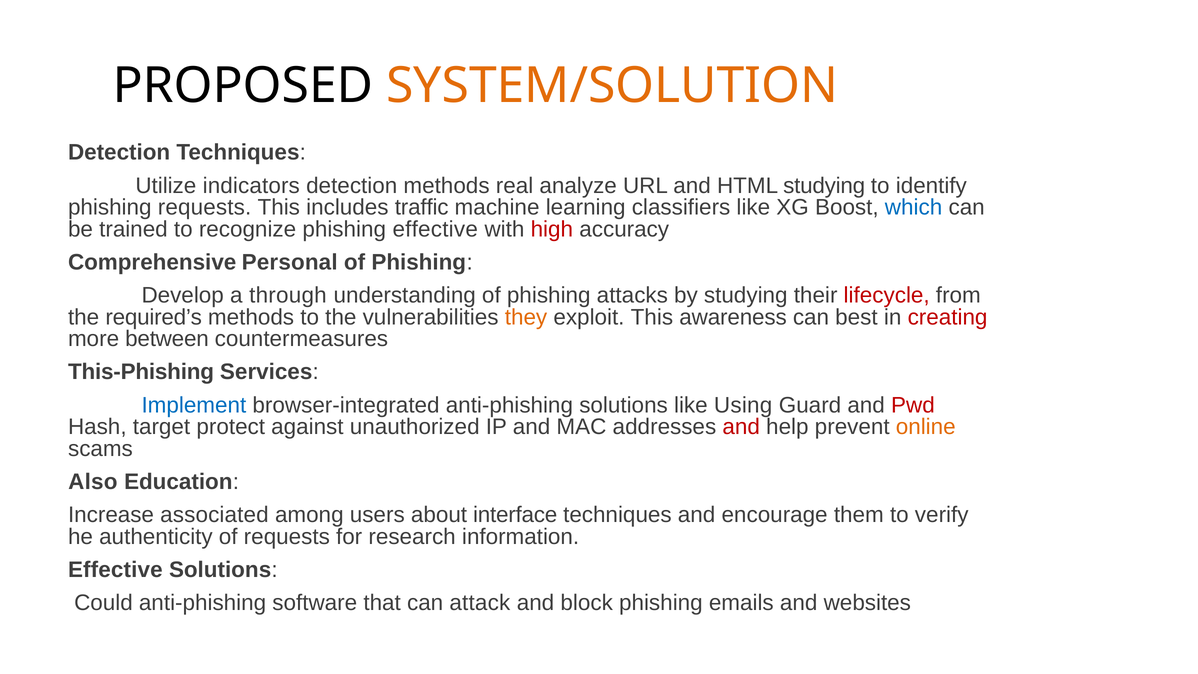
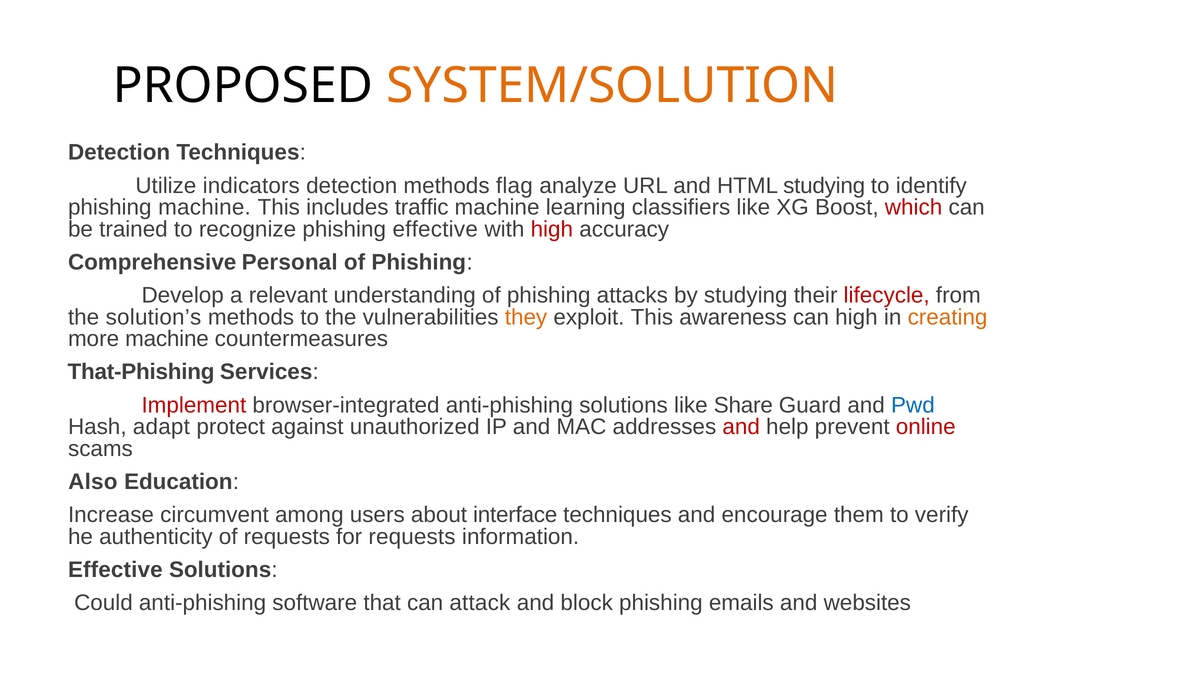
real: real -> flag
phishing requests: requests -> machine
which colour: blue -> red
through: through -> relevant
required’s: required’s -> solution’s
can best: best -> high
creating colour: red -> orange
more between: between -> machine
This-Phishing: This-Phishing -> That-Phishing
Implement colour: blue -> red
Using: Using -> Share
Pwd colour: red -> blue
target: target -> adapt
online colour: orange -> red
associated: associated -> circumvent
for research: research -> requests
